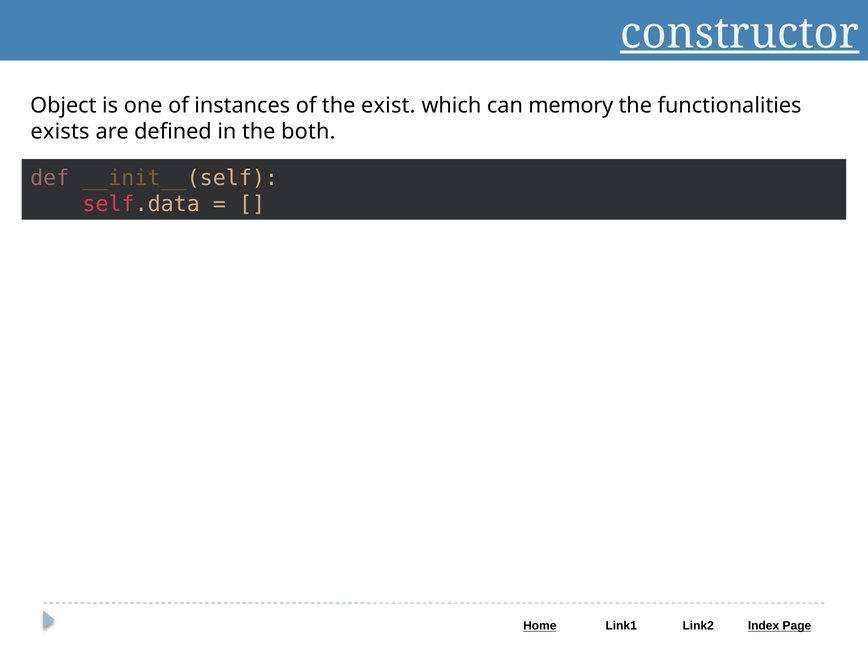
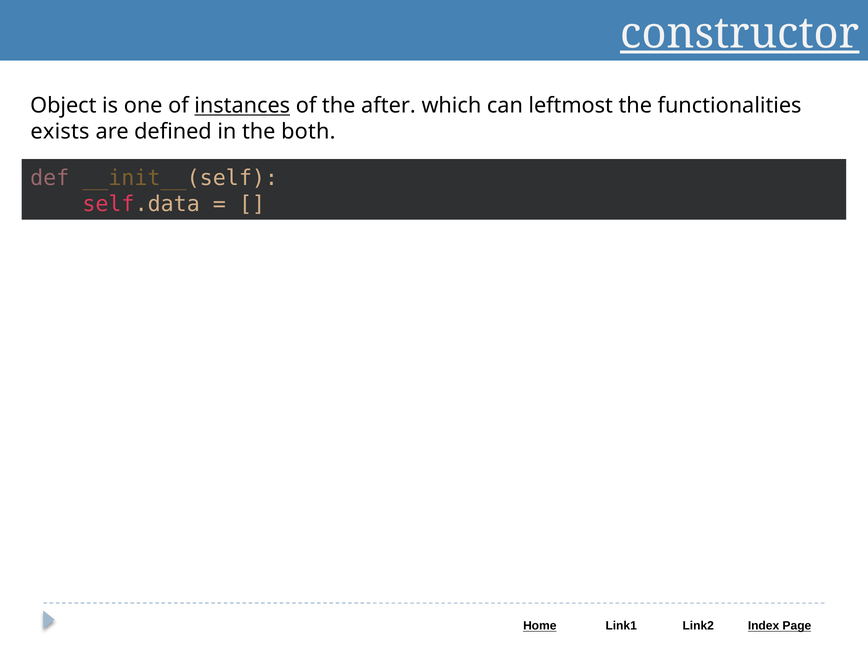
instances underline: none -> present
exist: exist -> after
memory: memory -> leftmost
